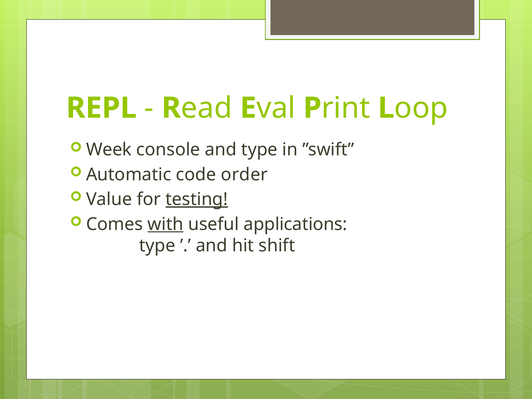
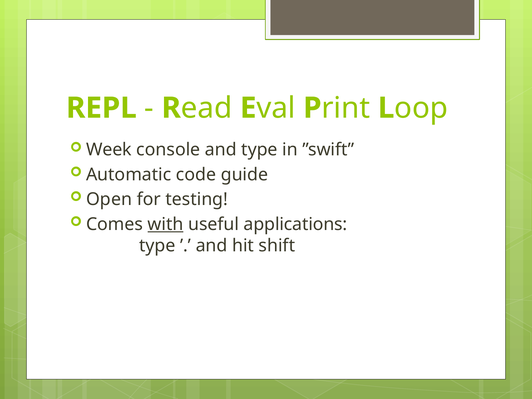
order: order -> guide
Value: Value -> Open
testing underline: present -> none
